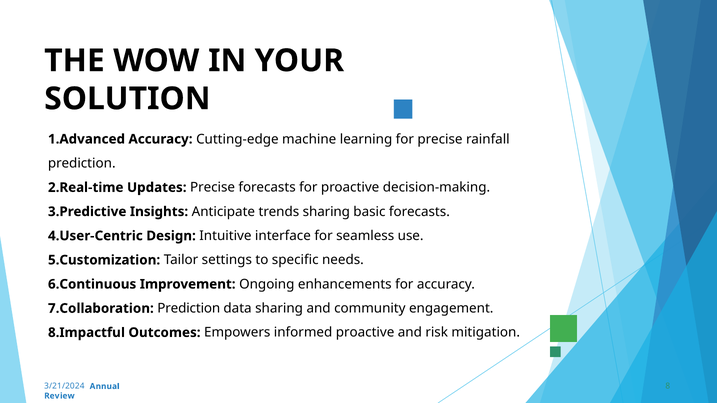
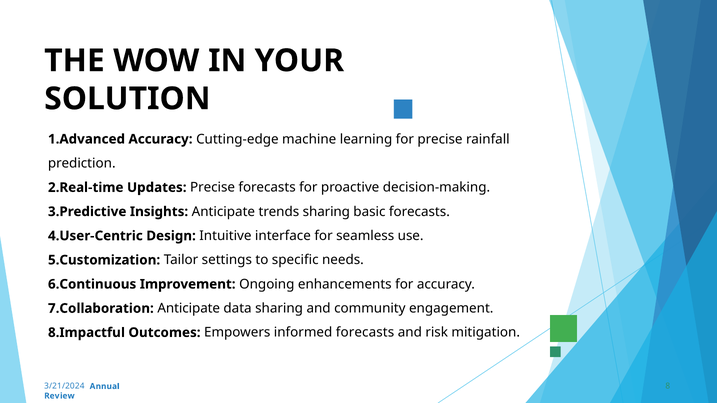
Prediction at (189, 309): Prediction -> Anticipate
informed proactive: proactive -> forecasts
